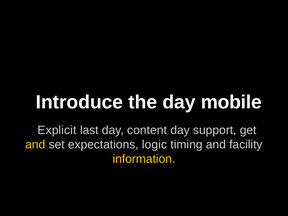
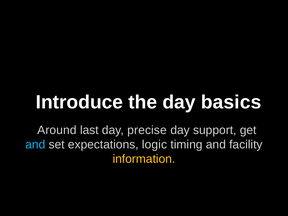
mobile: mobile -> basics
Explicit: Explicit -> Around
content: content -> precise
and at (35, 145) colour: yellow -> light blue
